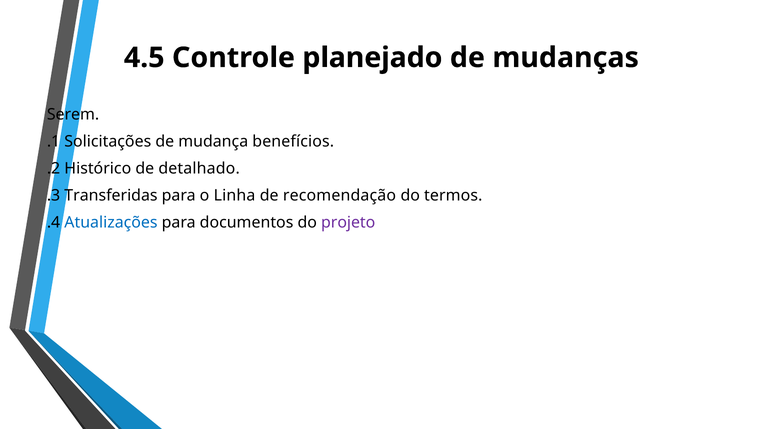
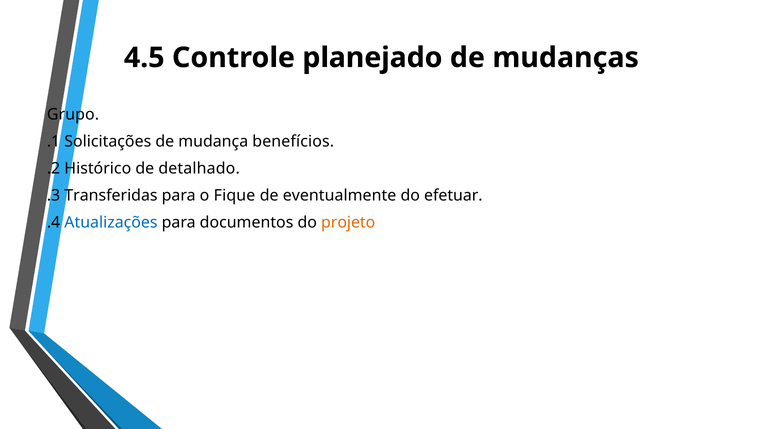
Serem: Serem -> Grupo
Linha: Linha -> Fique
recomendação: recomendação -> eventualmente
termos: termos -> efetuar
projeto colour: purple -> orange
